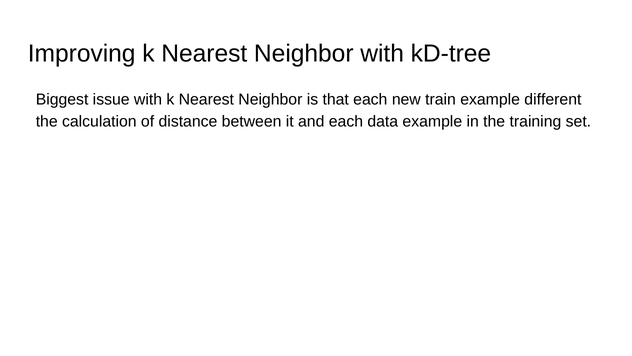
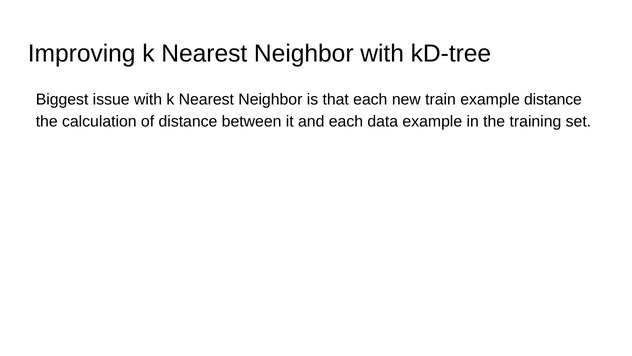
example different: different -> distance
